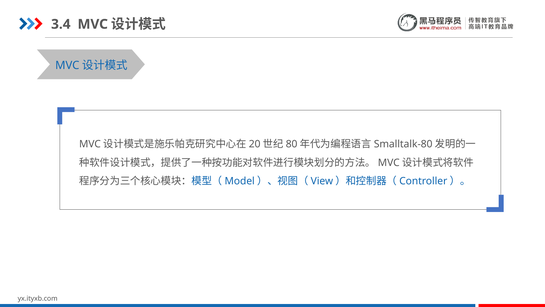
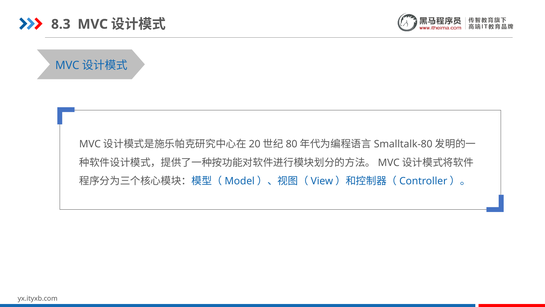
3.4: 3.4 -> 8.3
